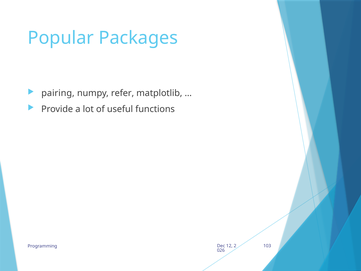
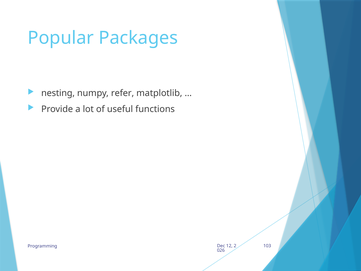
pairing: pairing -> nesting
